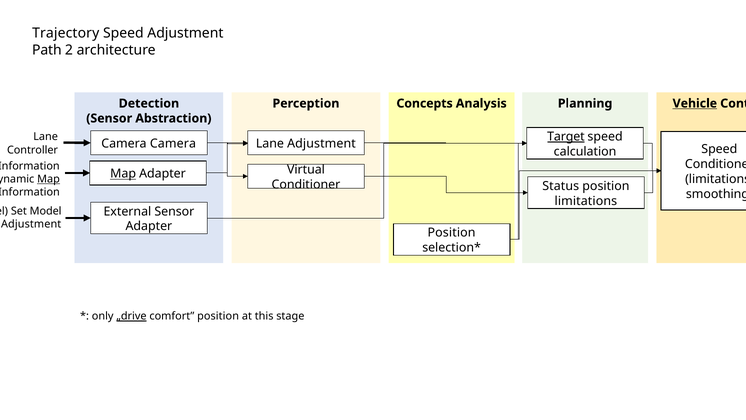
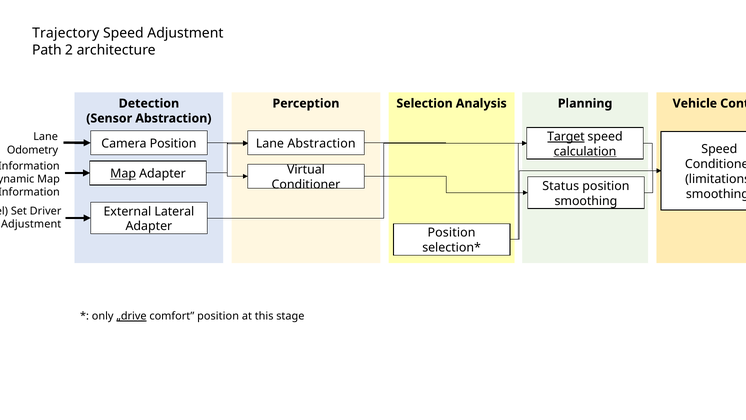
Concepts: Concepts -> Selection
Vehicle underline: present -> none
Camera Camera: Camera -> Position
Lane Adjustment: Adjustment -> Abstraction
Controller: Controller -> Odometry
calculation underline: none -> present
Map at (49, 179) underline: present -> none
limitations at (586, 201): limitations -> smoothing
Set Model: Model -> Driver
External Sensor: Sensor -> Lateral
